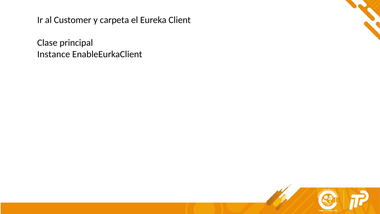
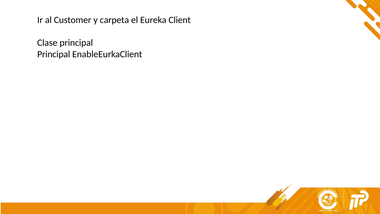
Instance at (54, 54): Instance -> Principal
